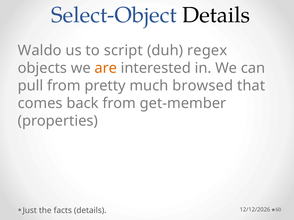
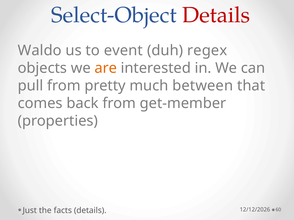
Details at (216, 15) colour: black -> red
script: script -> event
browsed: browsed -> between
